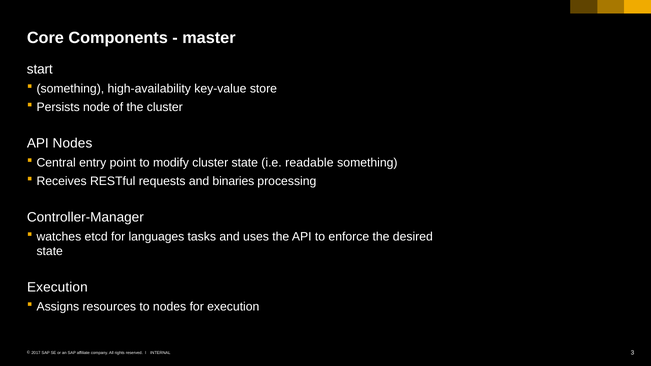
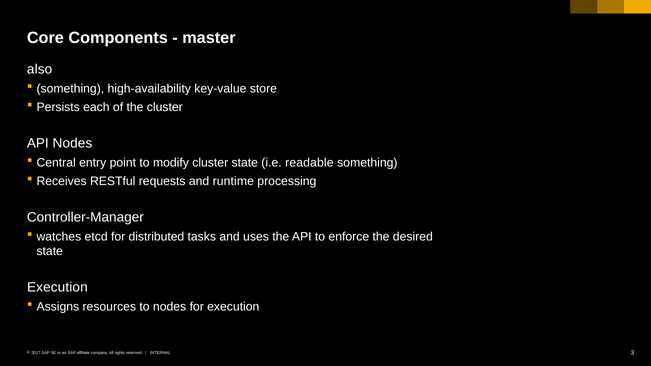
start: start -> also
node: node -> each
binaries: binaries -> runtime
languages: languages -> distributed
